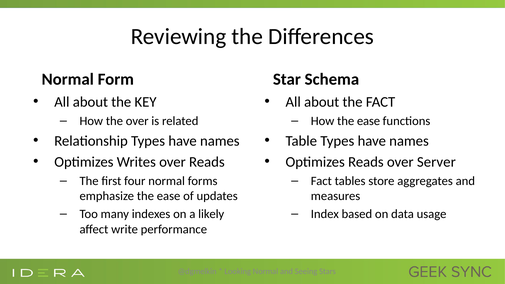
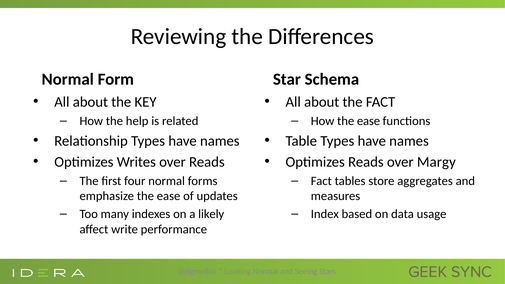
the over: over -> help
Server: Server -> Margy
